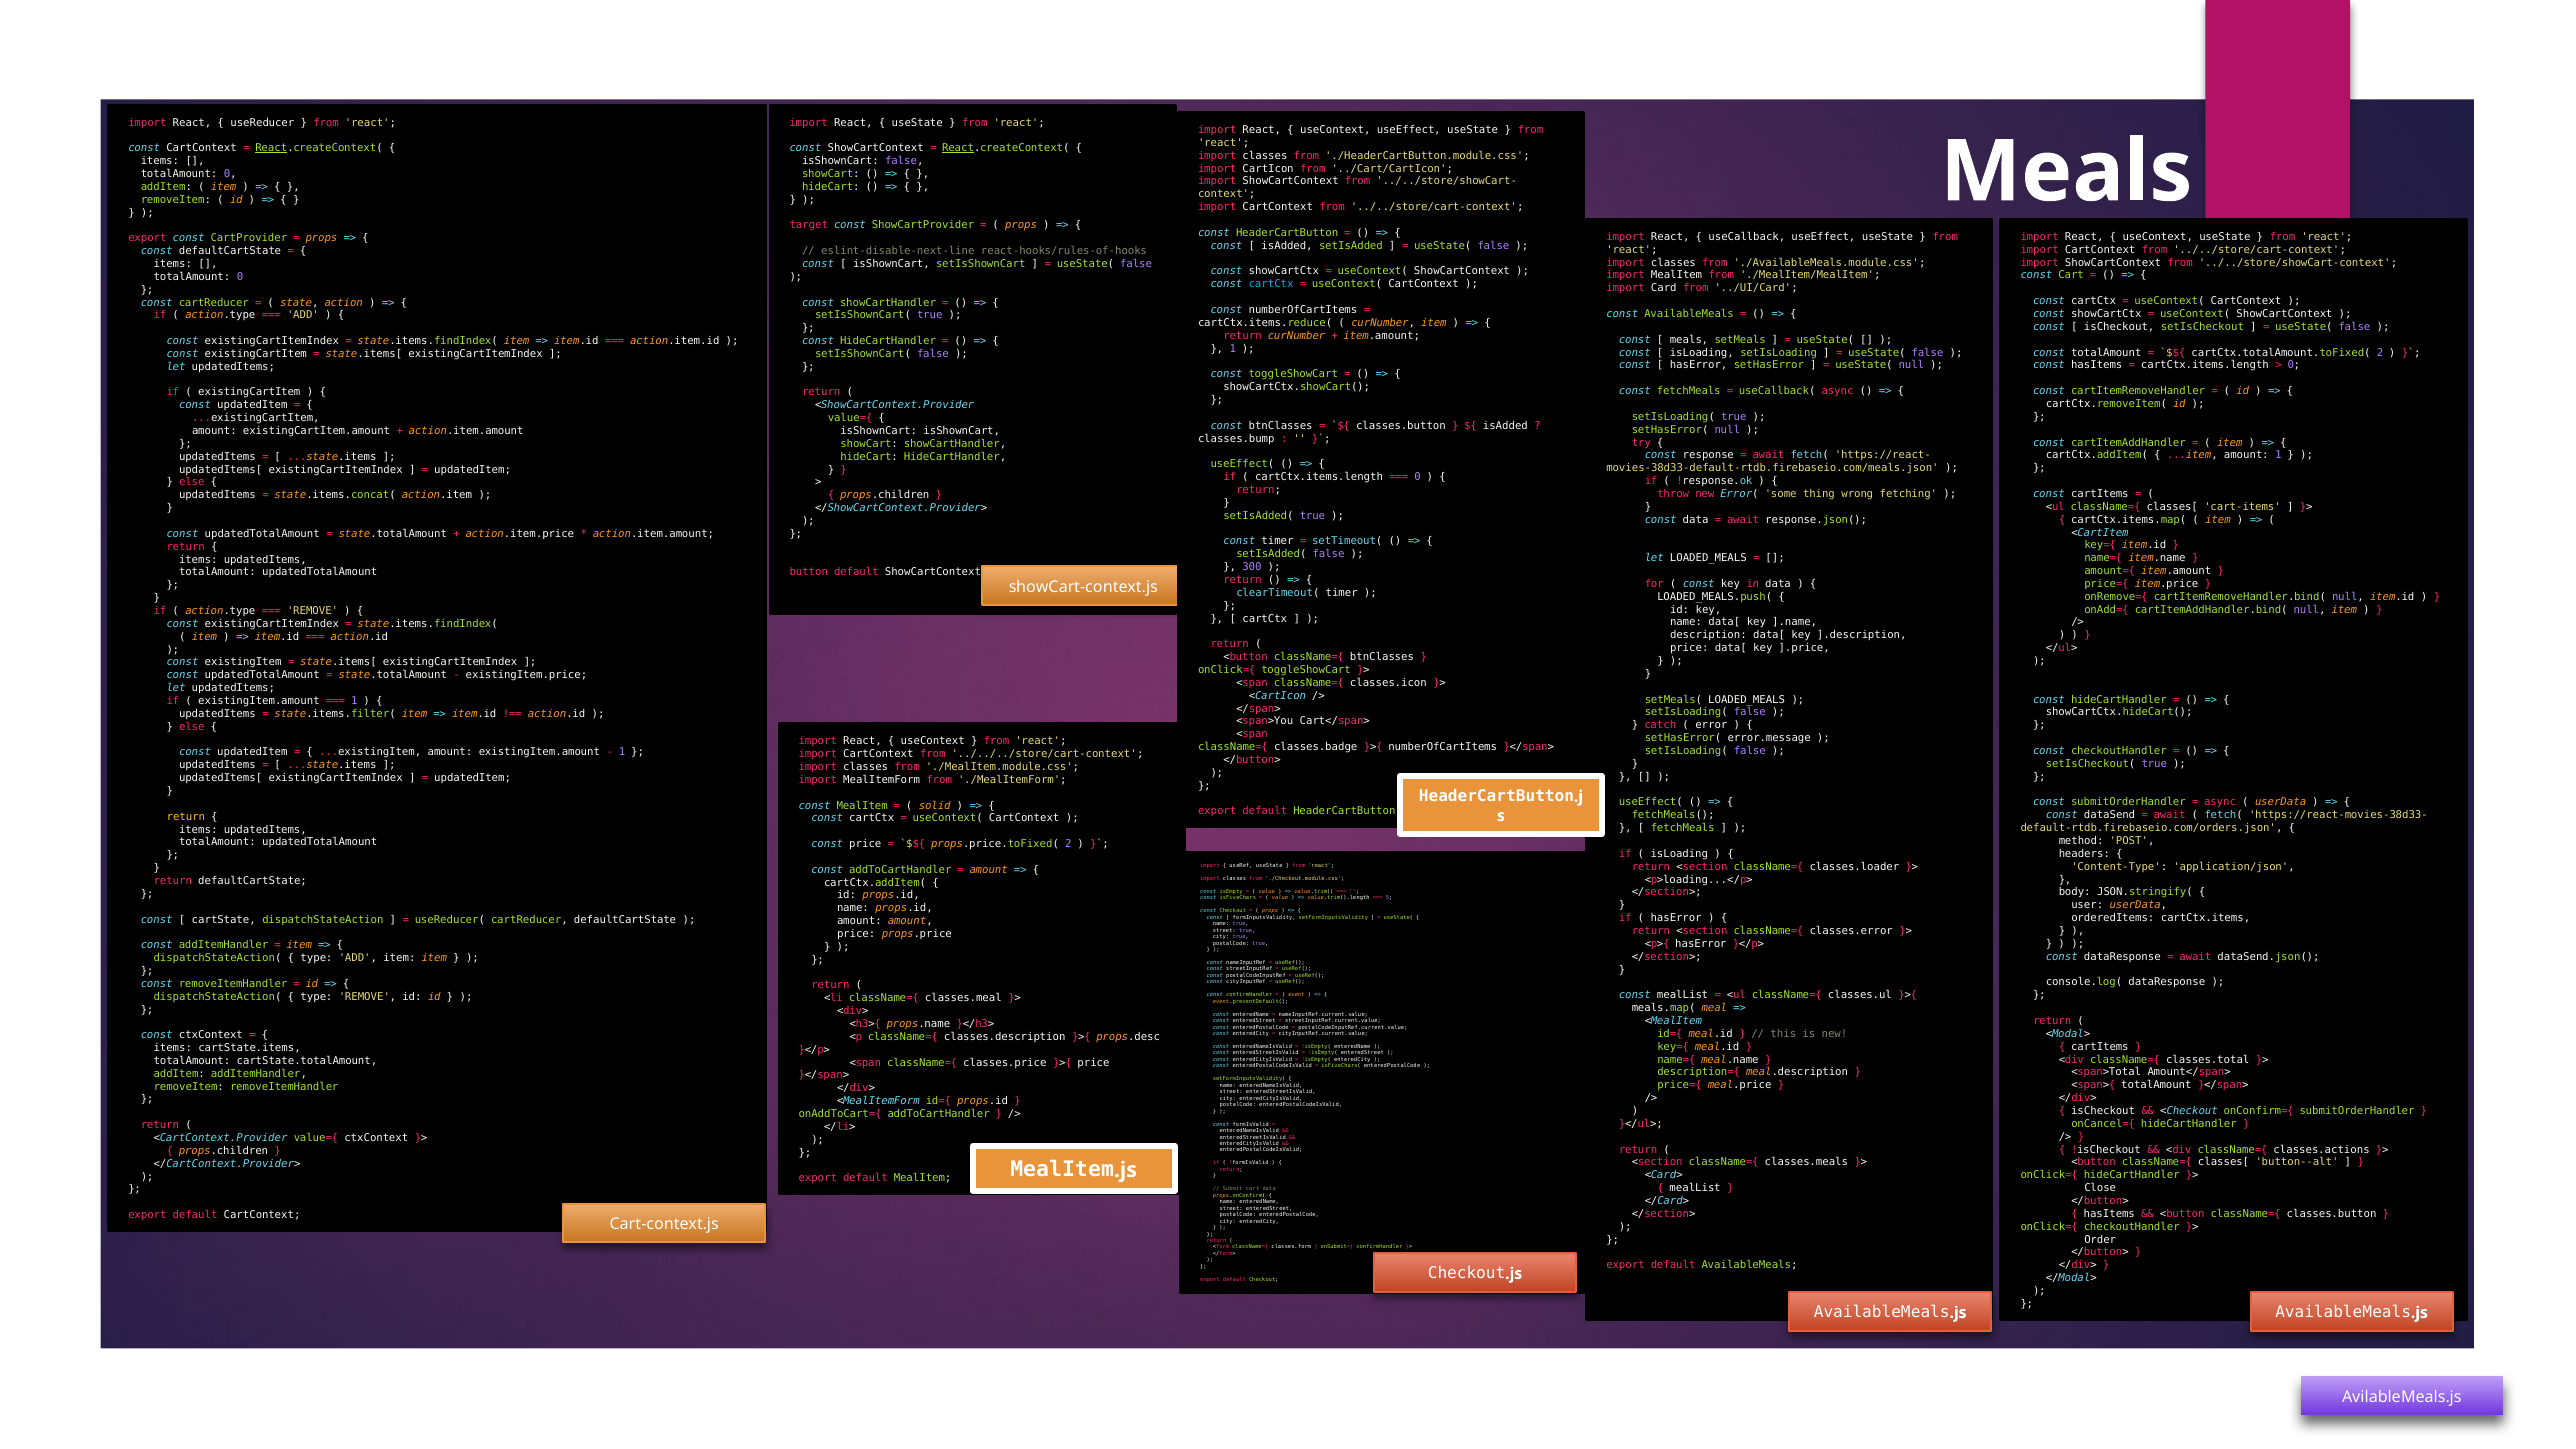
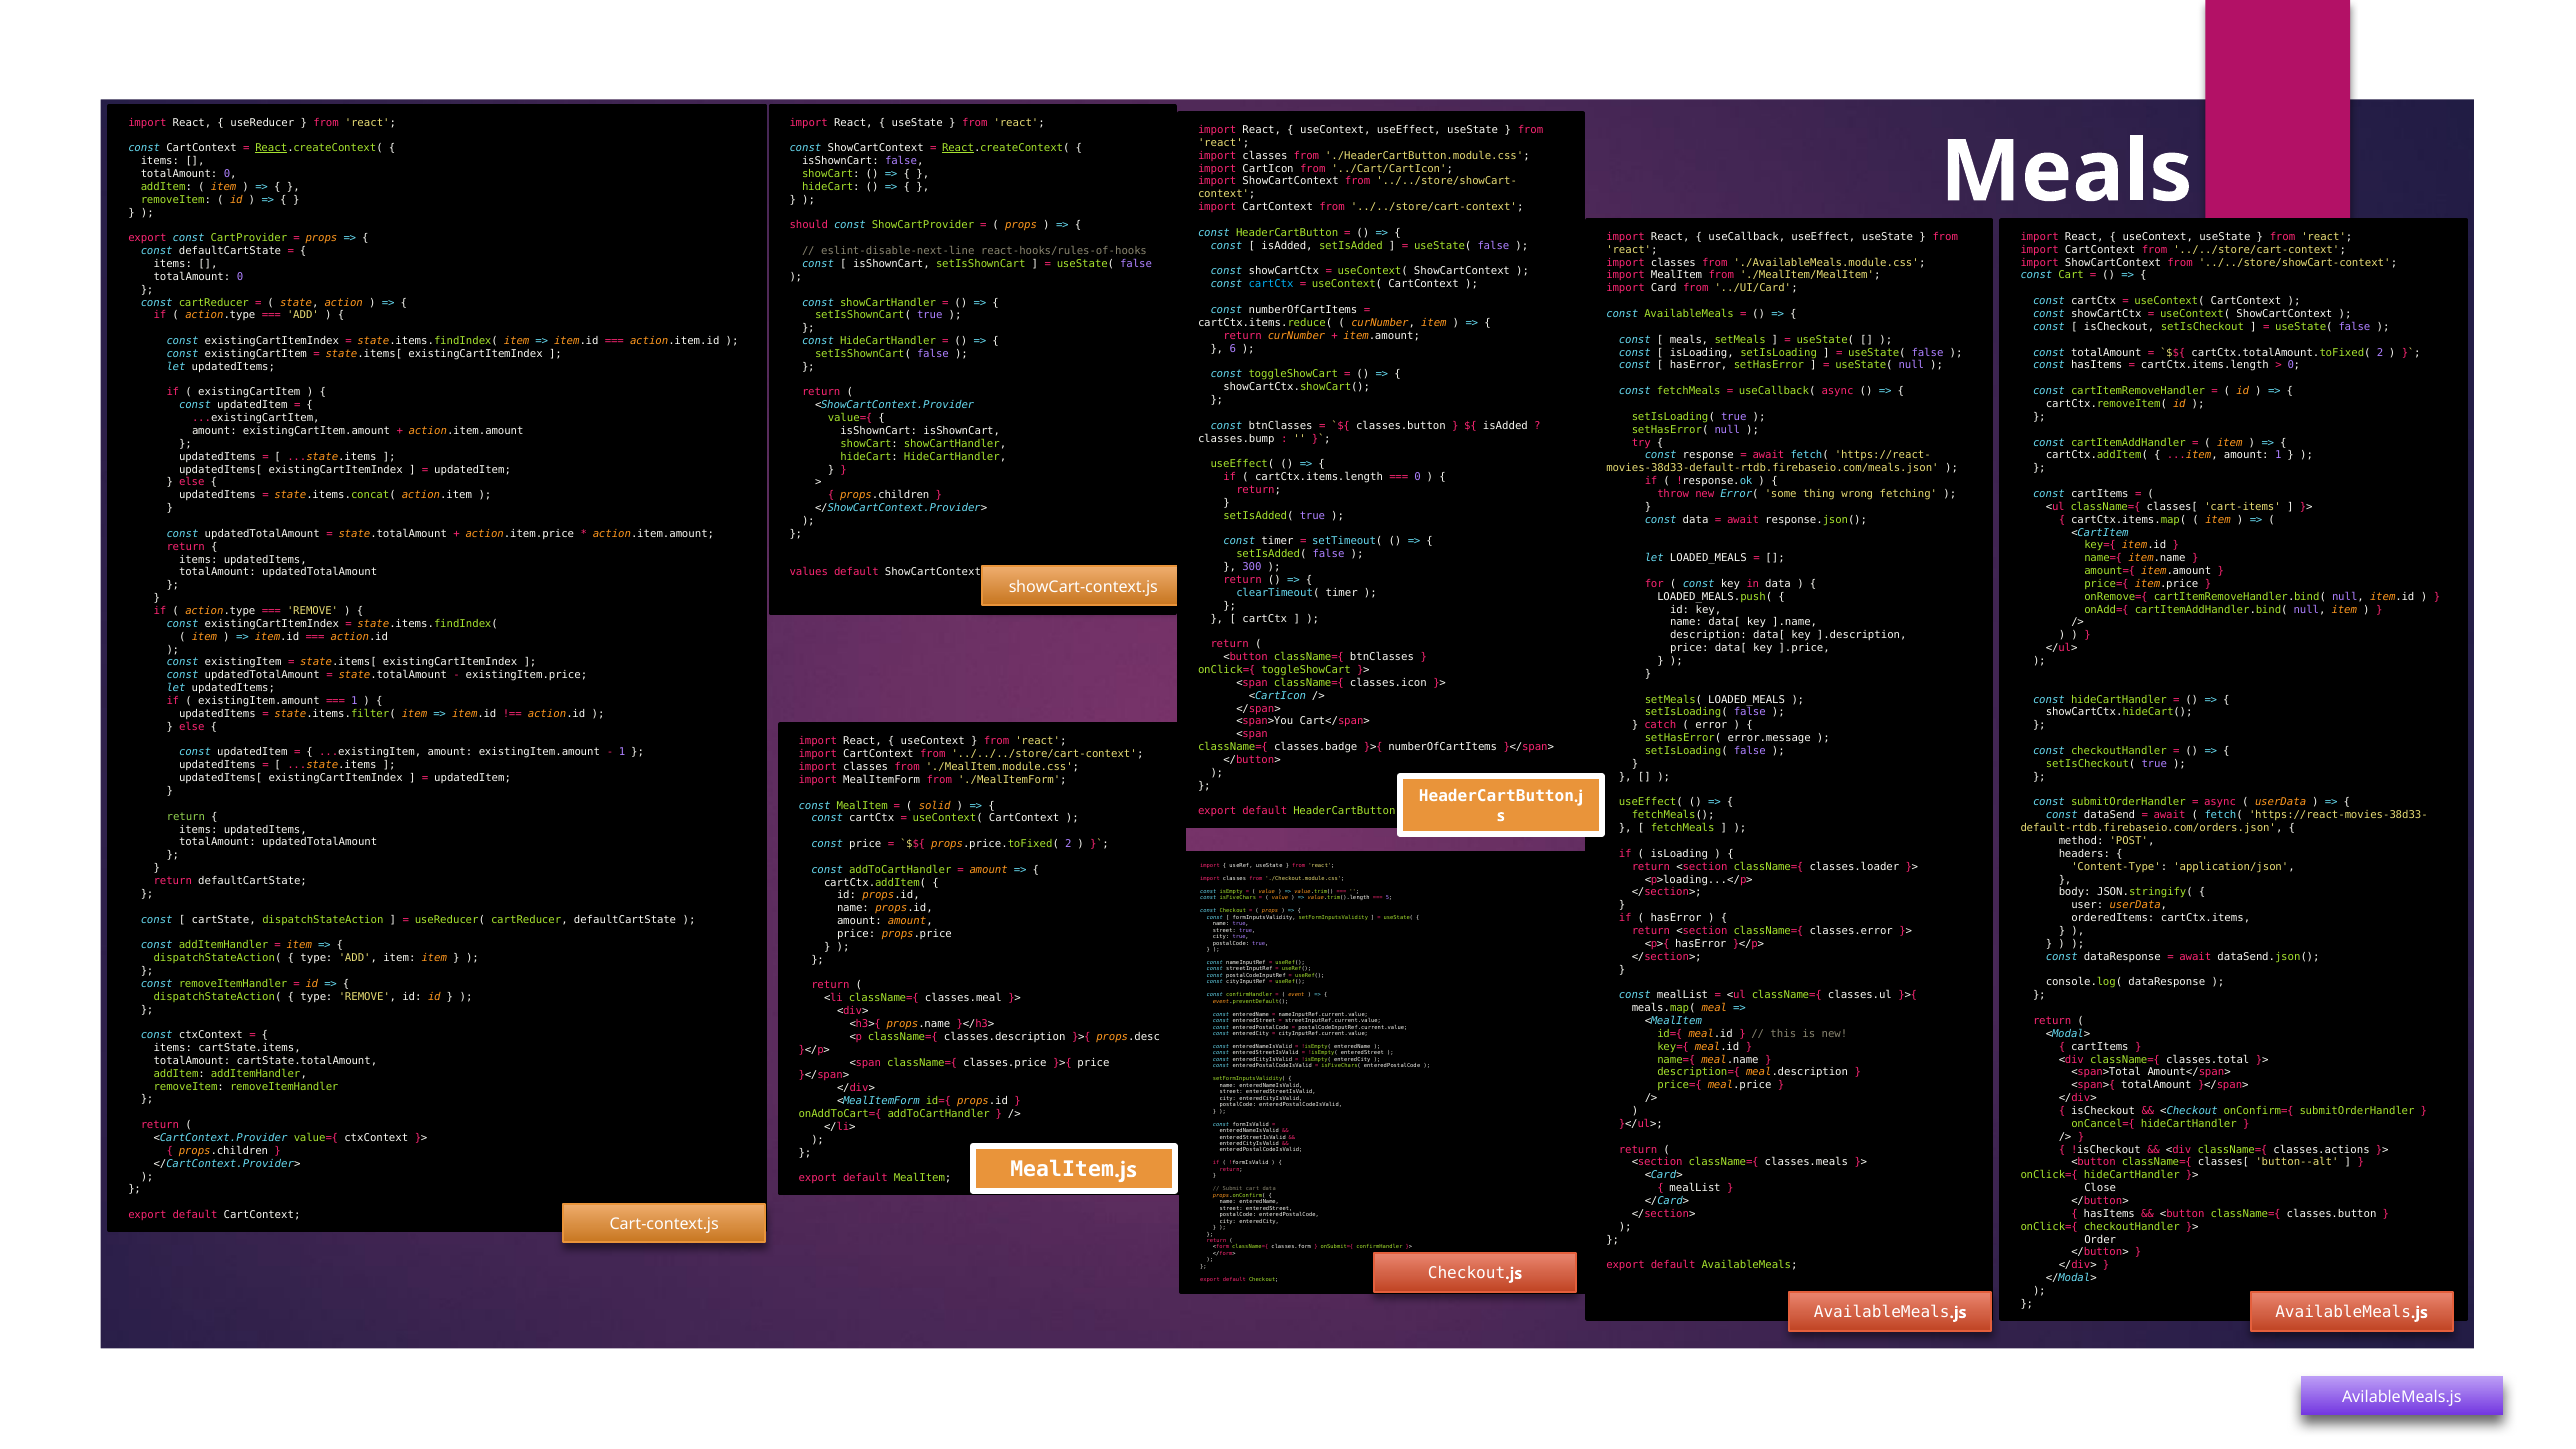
target: target -> should
1 at (1233, 349): 1 -> 6
button: button -> values
return at (186, 817) colour: yellow -> light green
